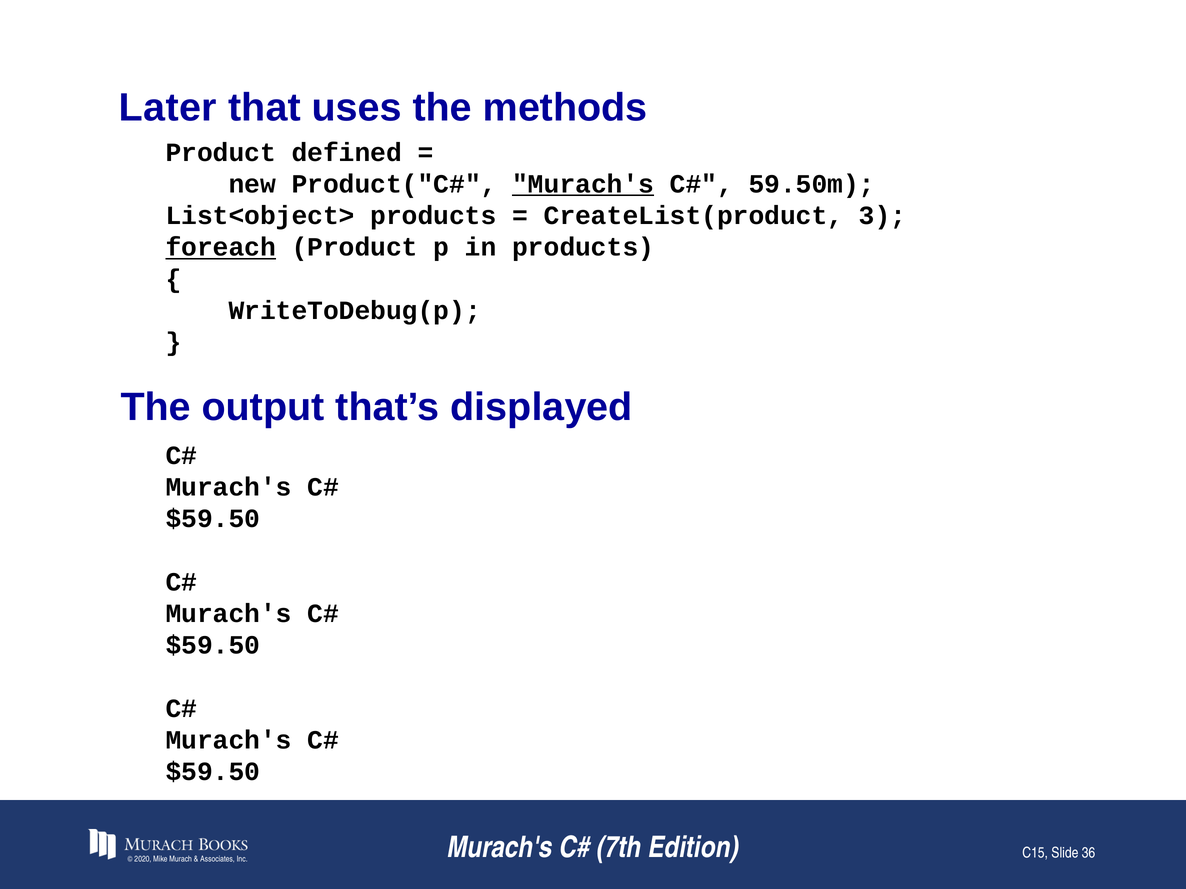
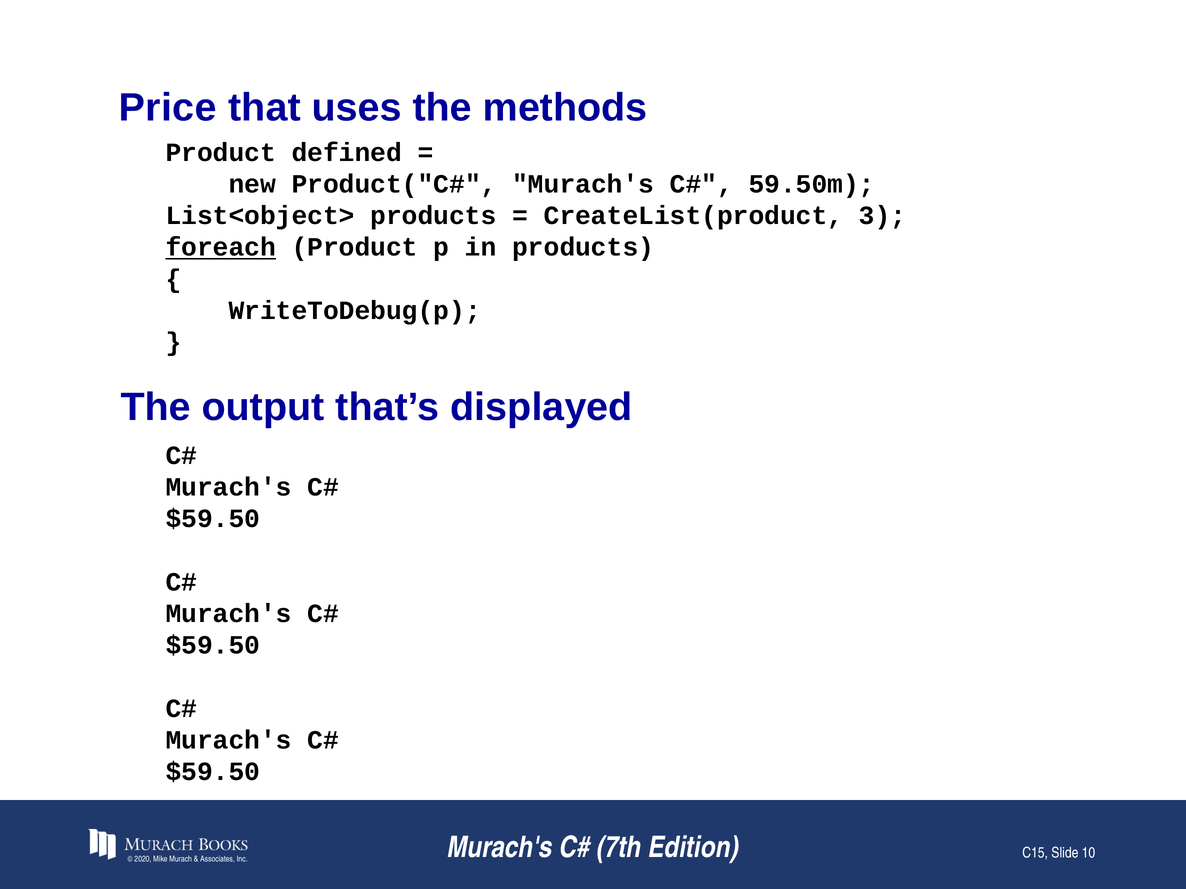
Later: Later -> Price
Murach's at (583, 184) underline: present -> none
36: 36 -> 10
